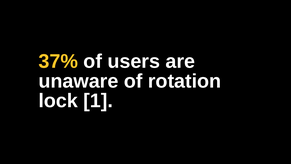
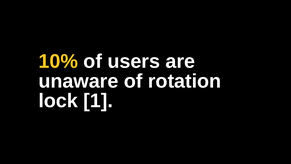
37%: 37% -> 10%
